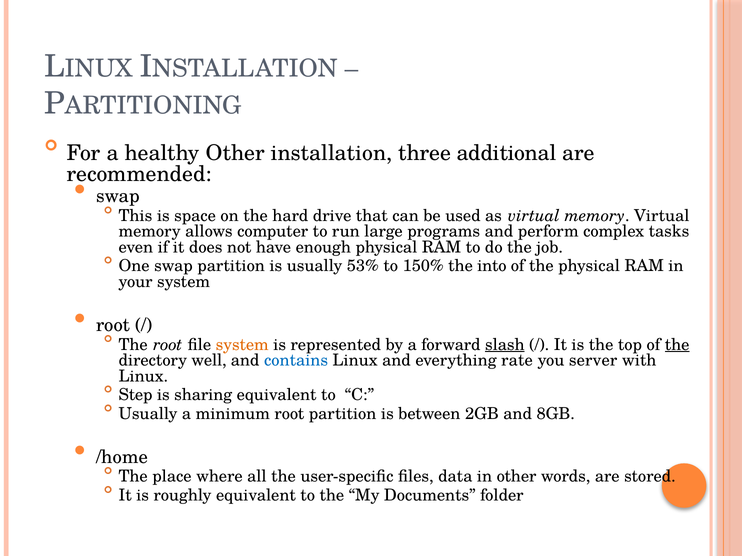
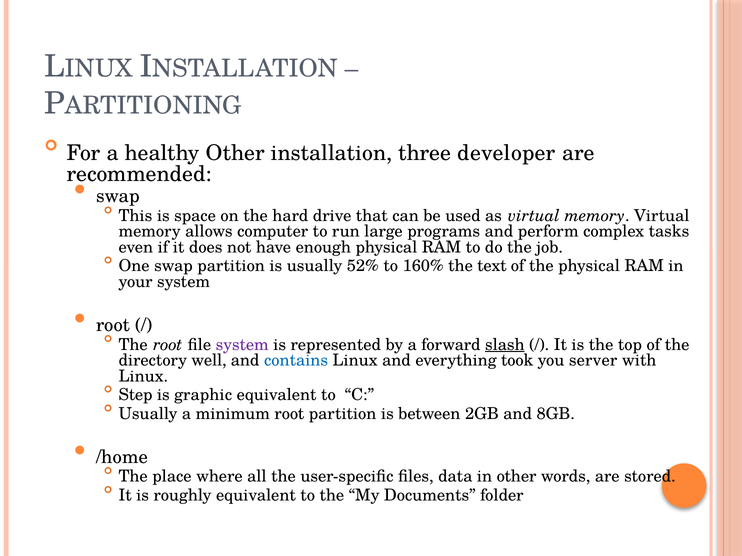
additional: additional -> developer
53%: 53% -> 52%
150%: 150% -> 160%
into: into -> text
system at (242, 345) colour: orange -> purple
the at (677, 345) underline: present -> none
rate: rate -> took
sharing: sharing -> graphic
